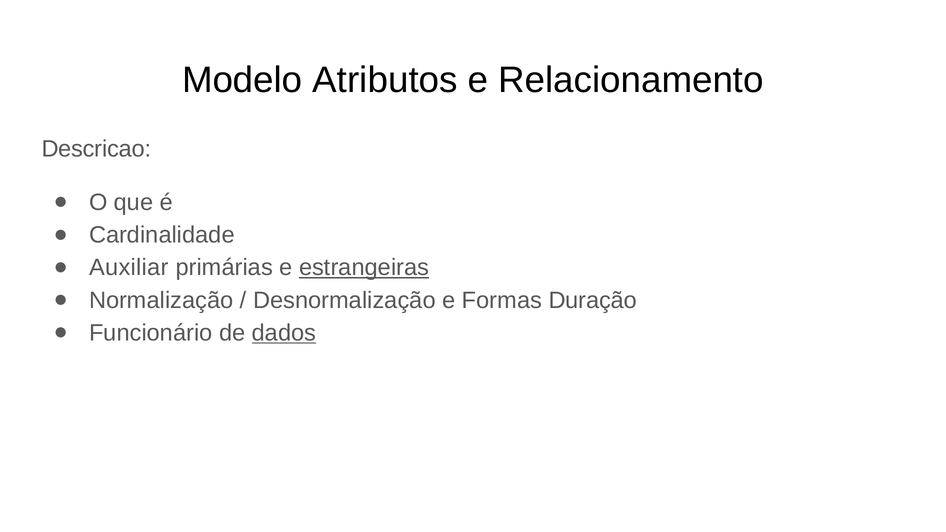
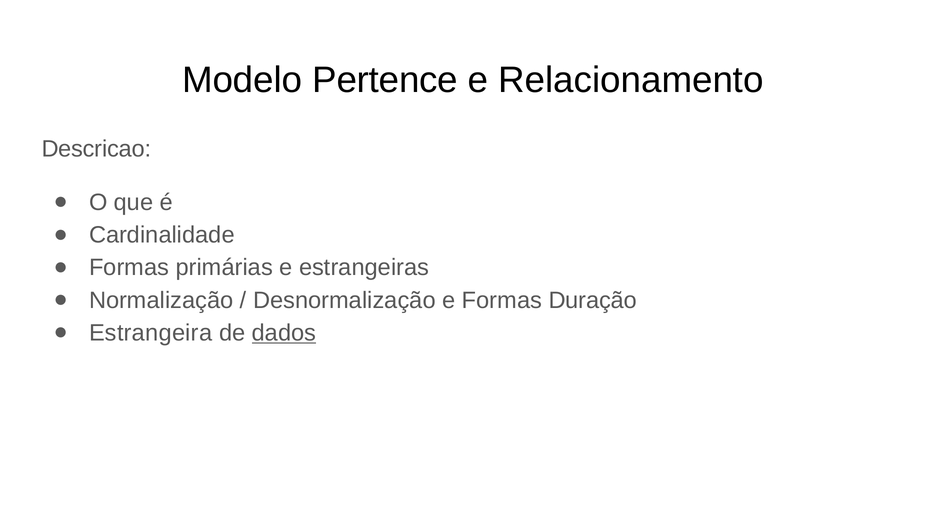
Atributos: Atributos -> Pertence
Auxiliar at (129, 268): Auxiliar -> Formas
estrangeiras underline: present -> none
Funcionário: Funcionário -> Estrangeira
